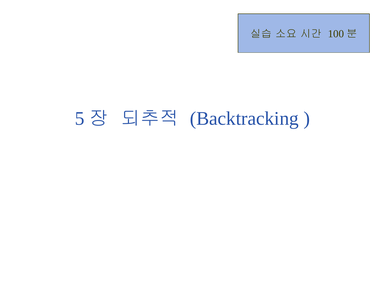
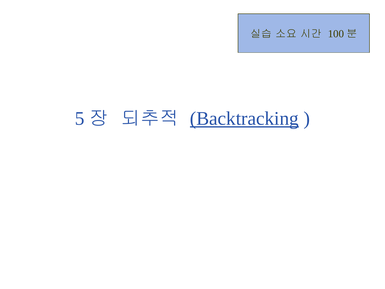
Backtracking underline: none -> present
